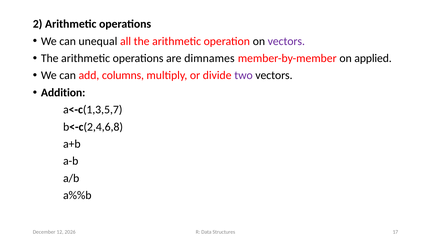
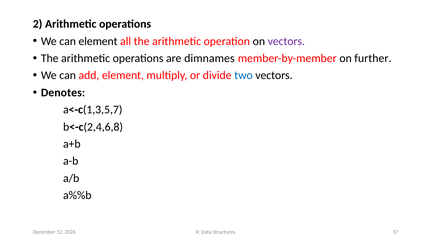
can unequal: unequal -> element
applied: applied -> further
add columns: columns -> element
two colour: purple -> blue
Addition: Addition -> Denotes
